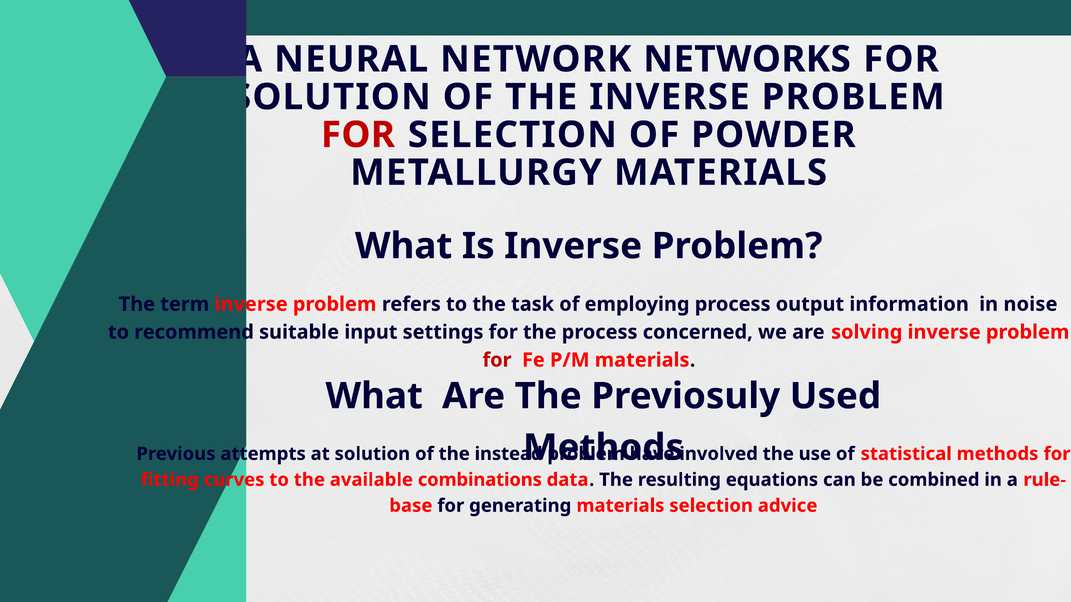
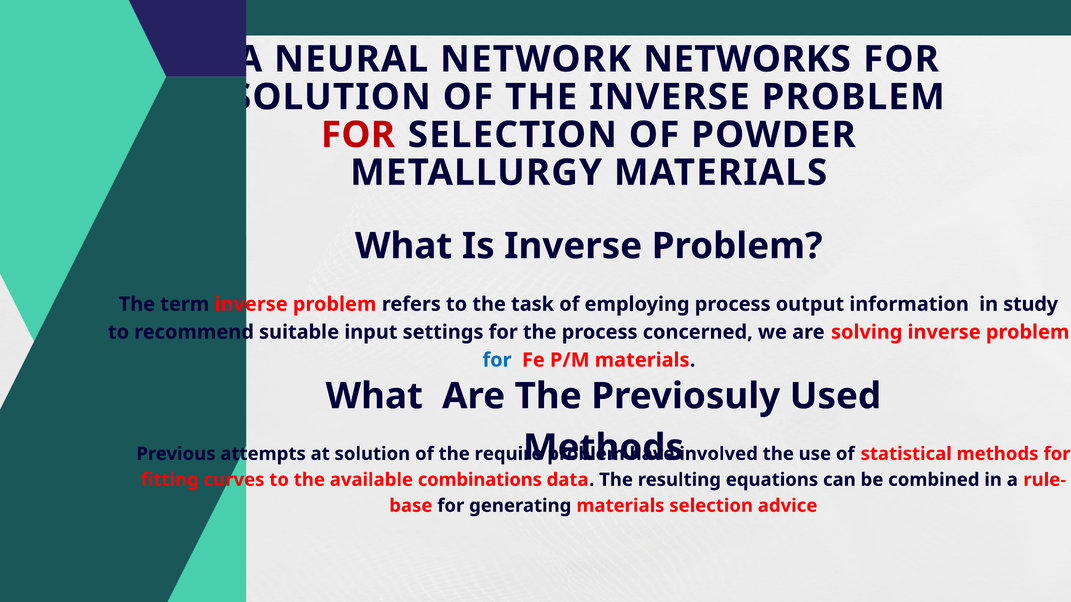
noise: noise -> study
for at (497, 360) colour: red -> blue
instead: instead -> require
